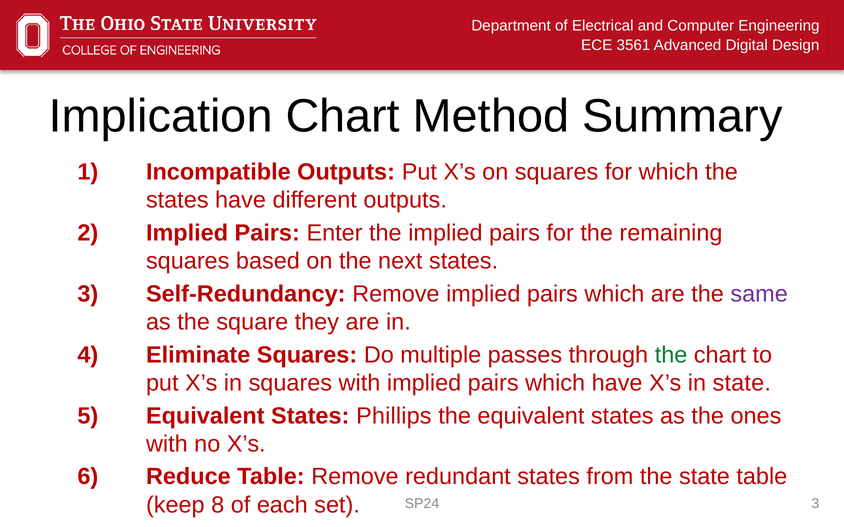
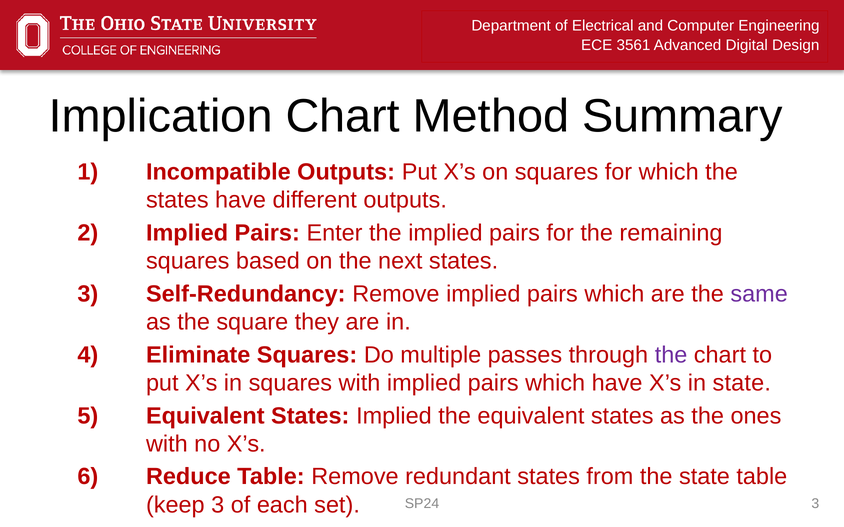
the at (671, 355) colour: green -> purple
States Phillips: Phillips -> Implied
keep 8: 8 -> 3
